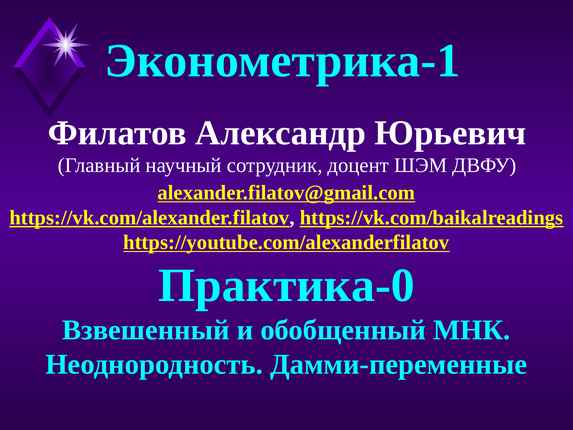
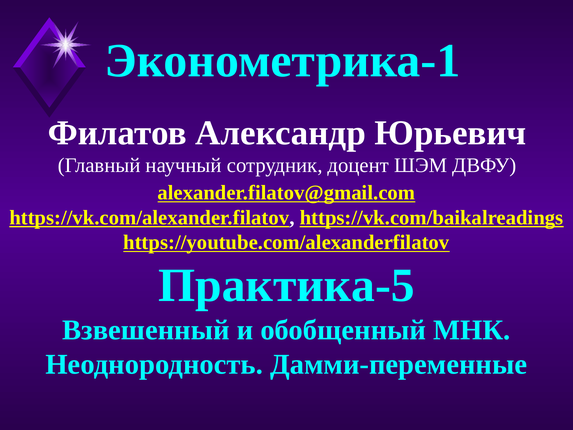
Практика-0: Практика-0 -> Практика-5
